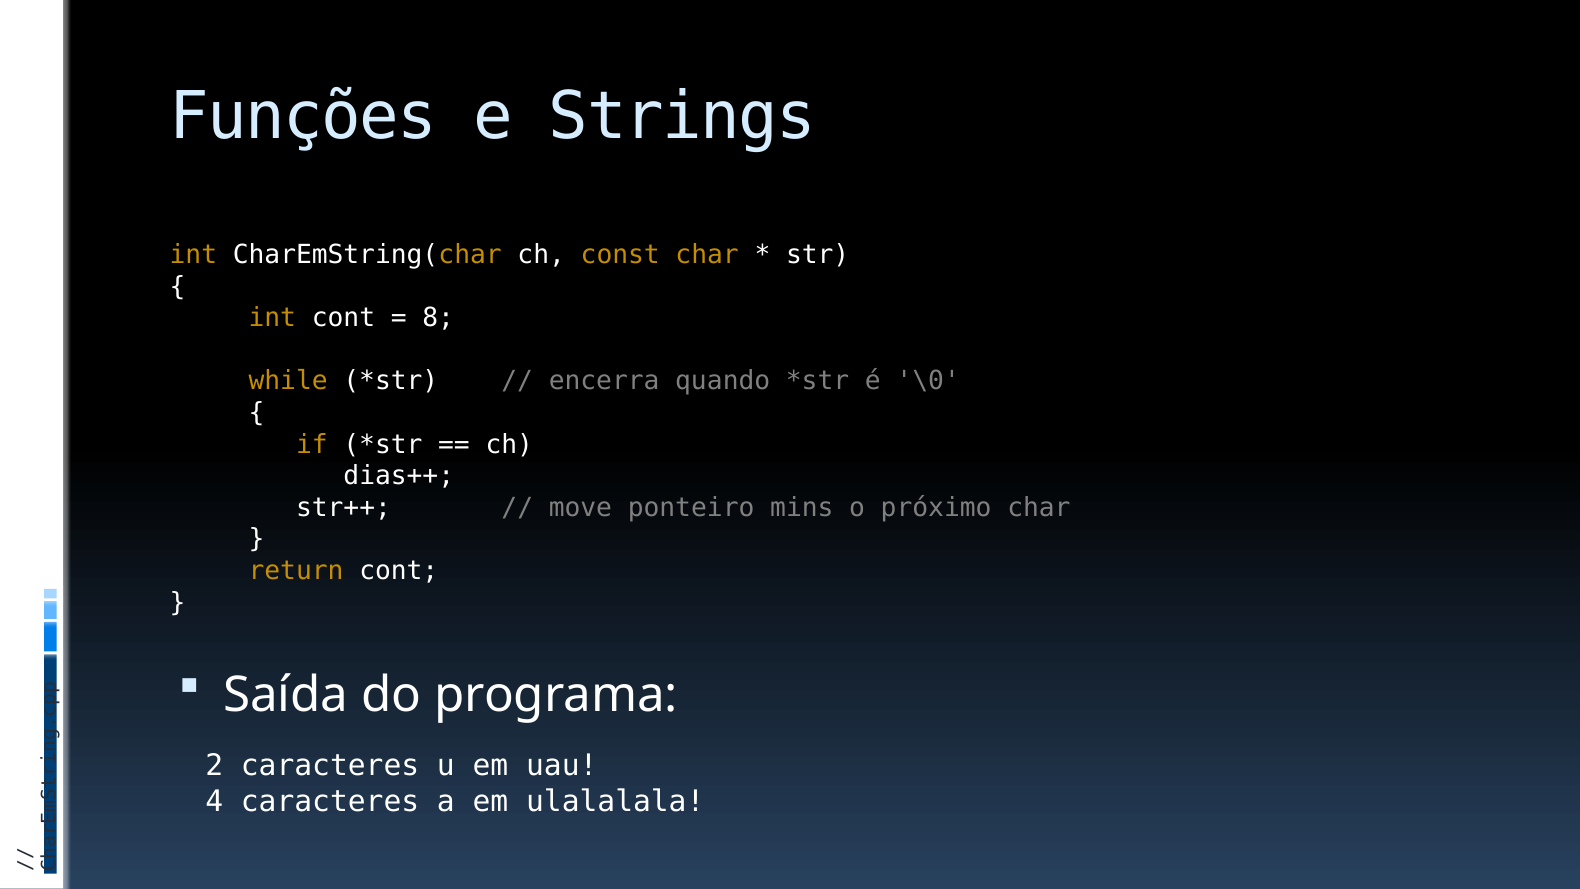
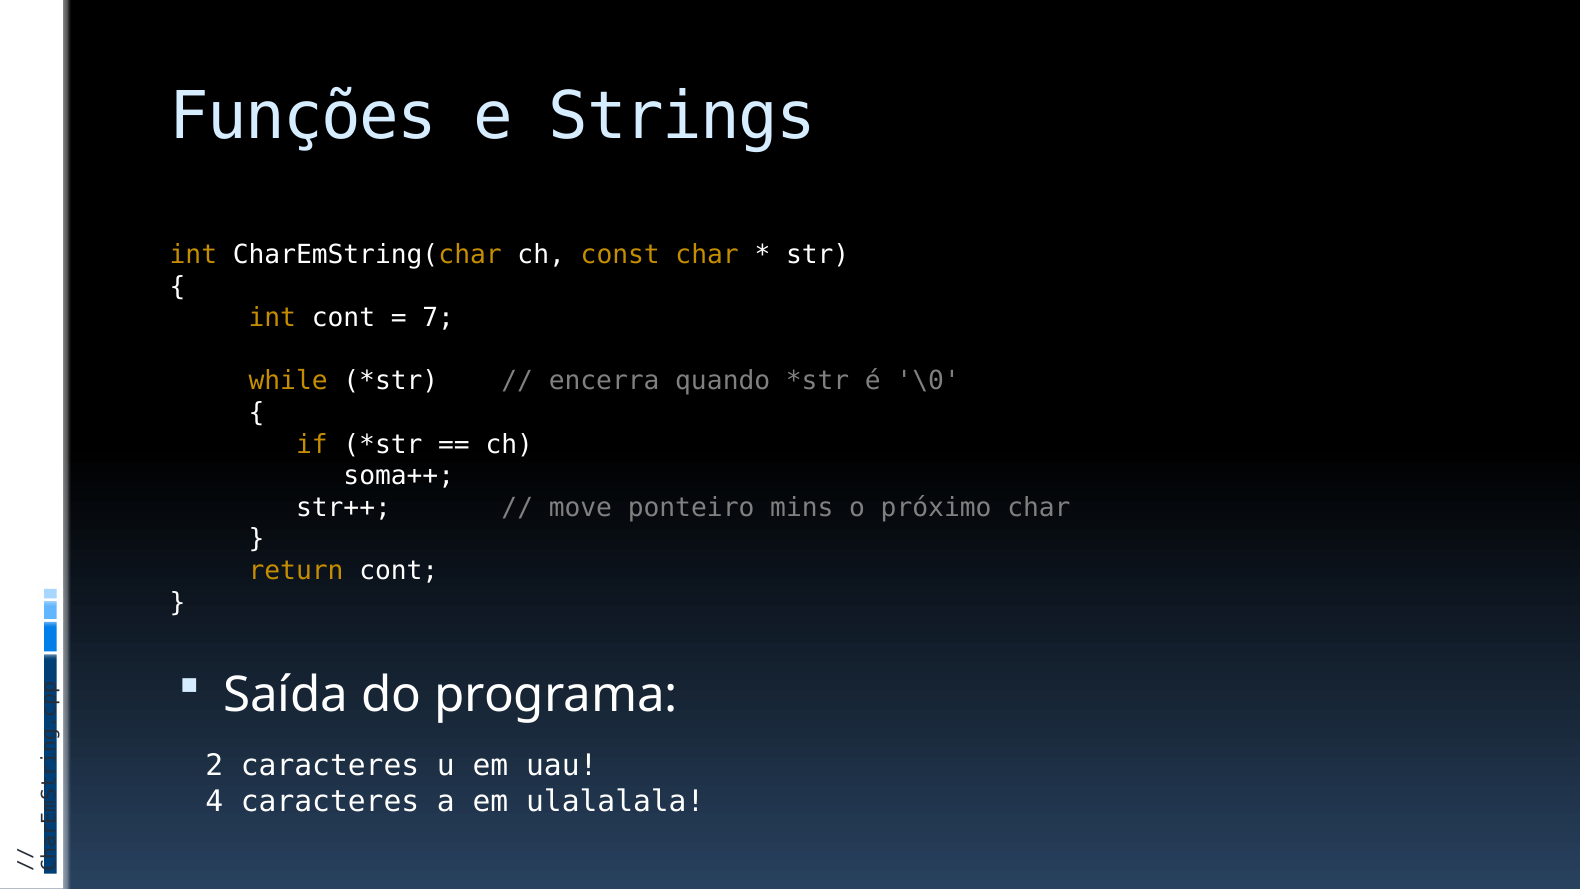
8: 8 -> 7
dias++: dias++ -> soma++
